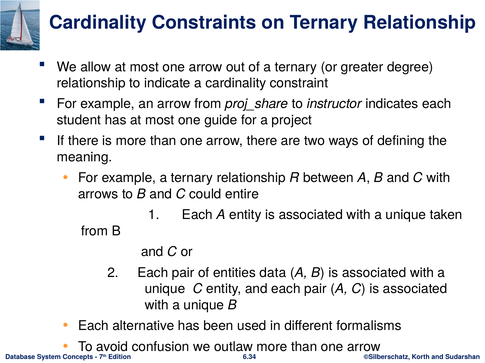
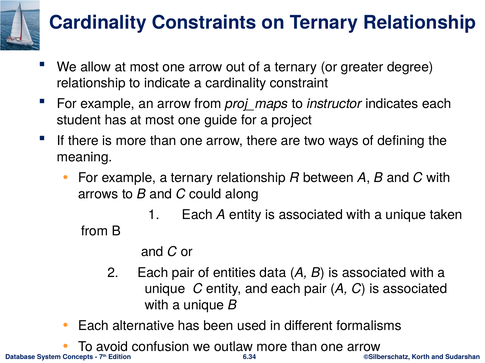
proj_share: proj_share -> proj_maps
entire: entire -> along
